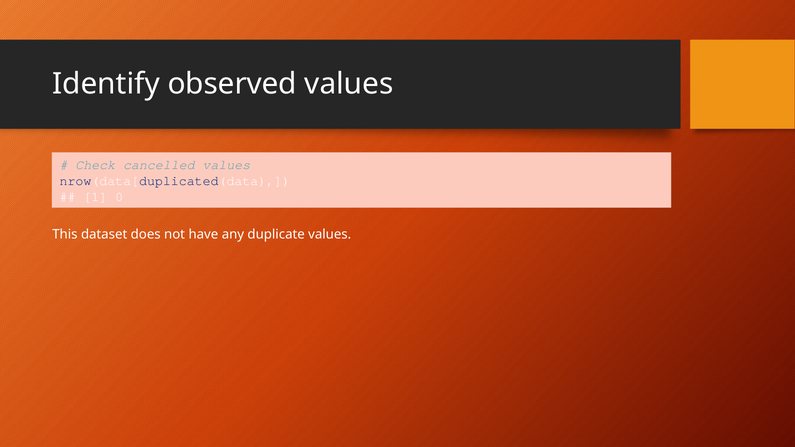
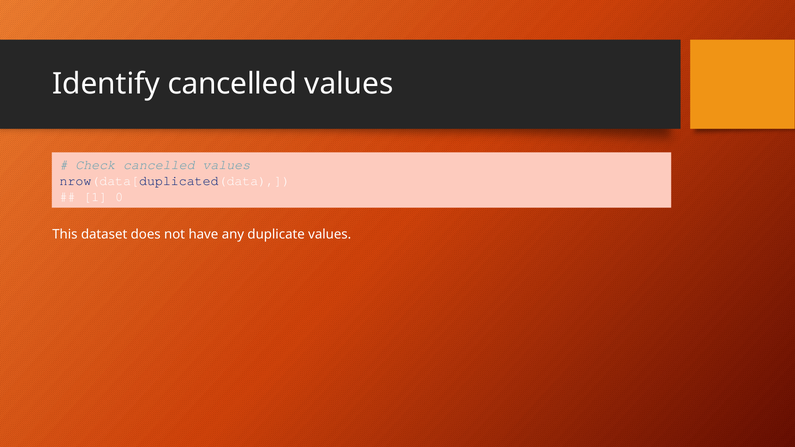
Identify observed: observed -> cancelled
